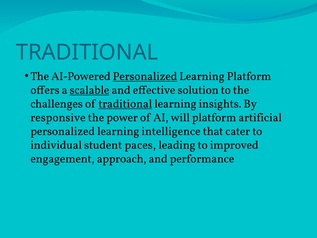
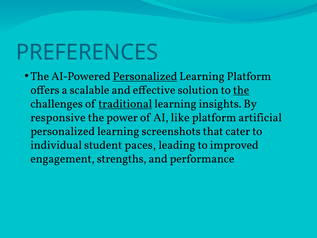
TRADITIONAL at (87, 52): TRADITIONAL -> PREFERENCES
scalable underline: present -> none
the at (241, 90) underline: none -> present
will: will -> like
intelligence: intelligence -> screenshots
approach: approach -> strengths
